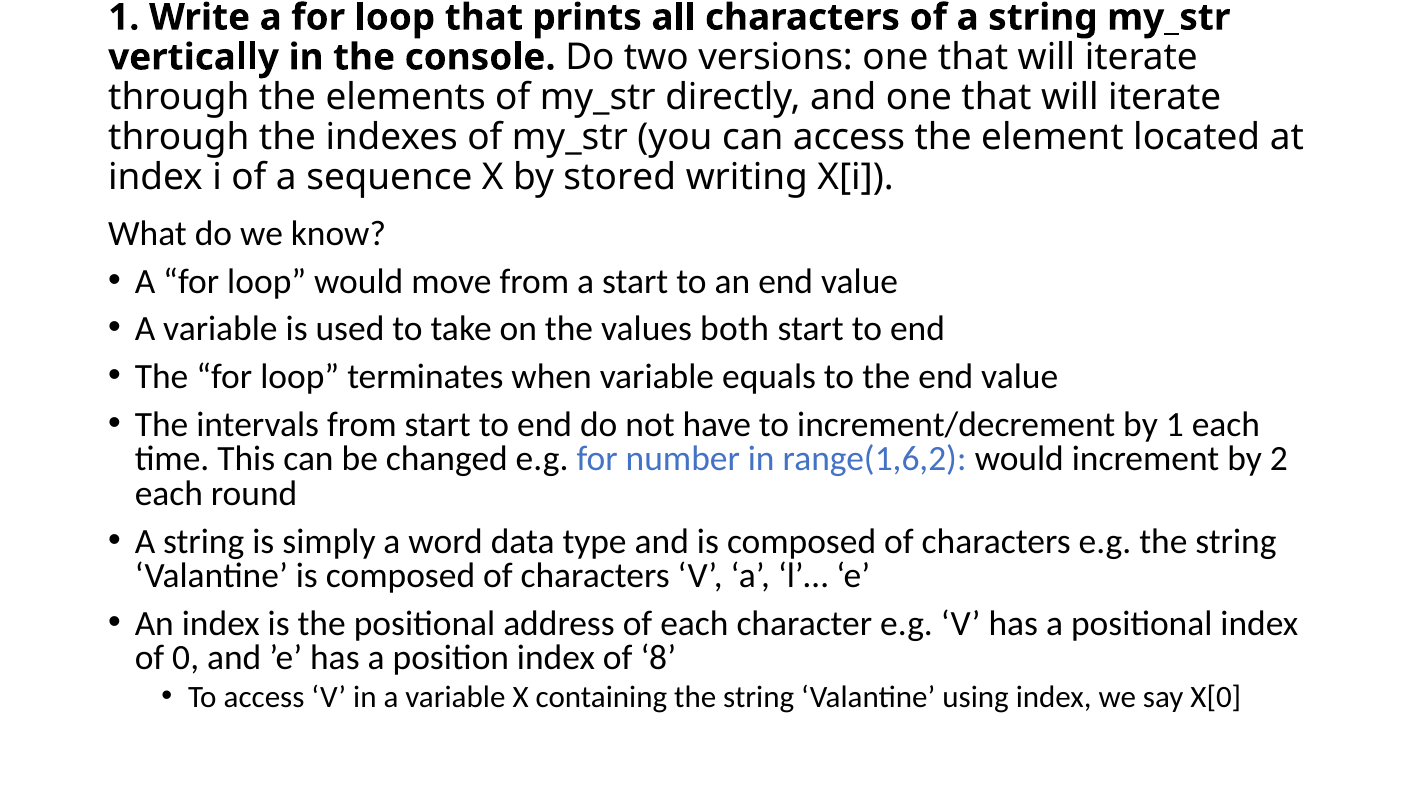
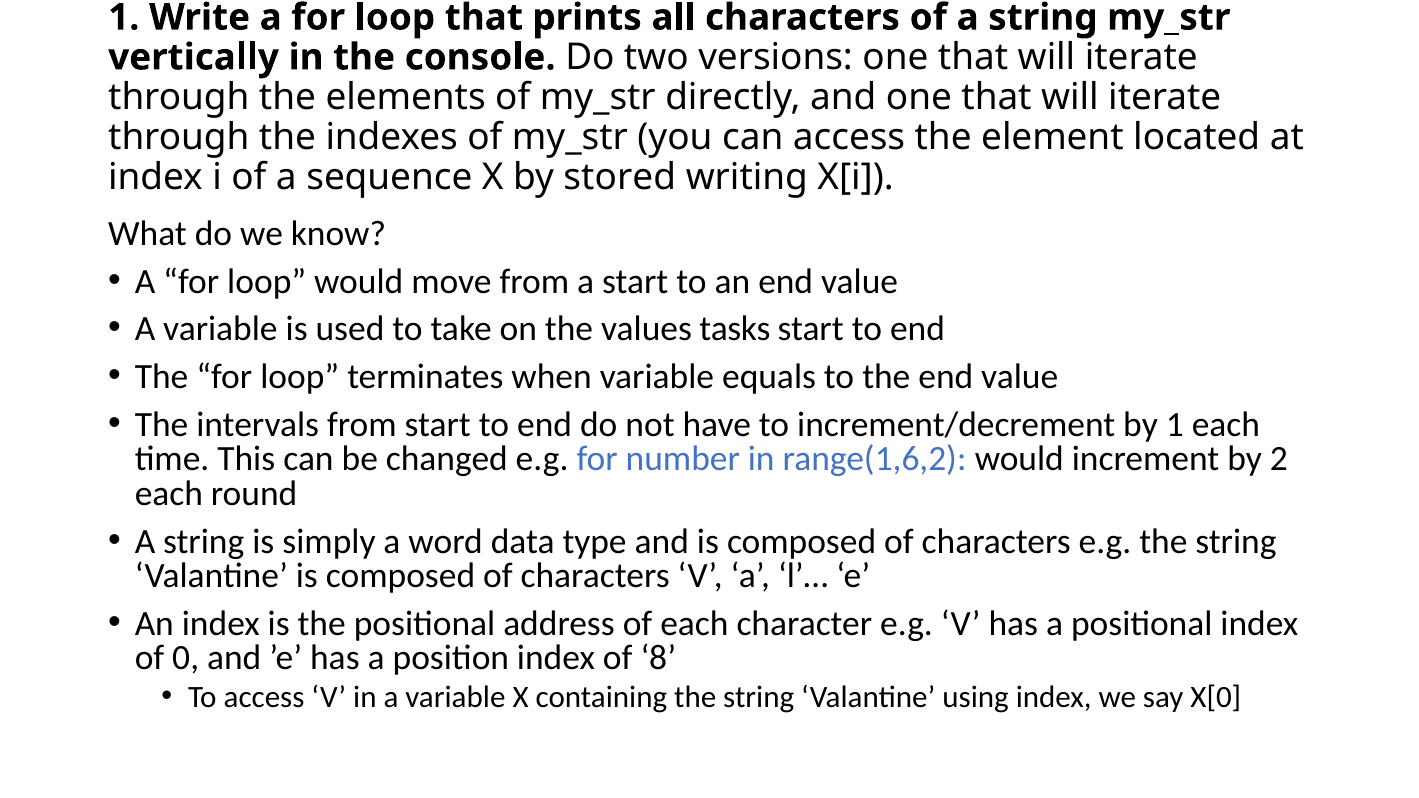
both: both -> tasks
